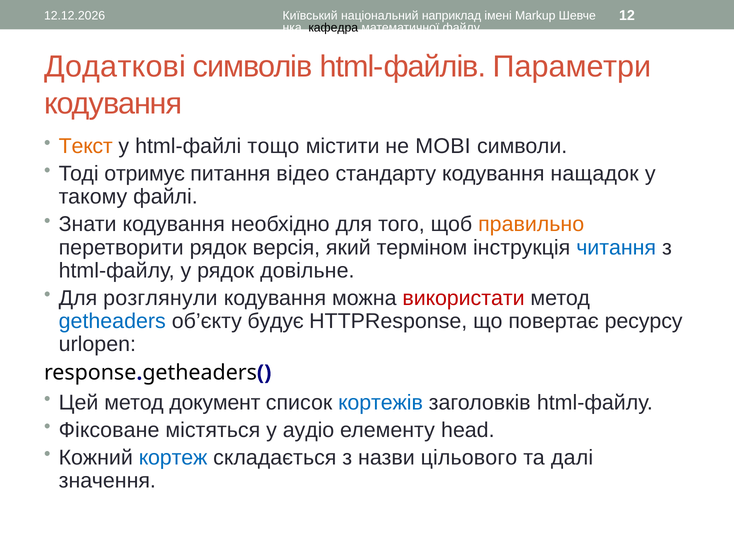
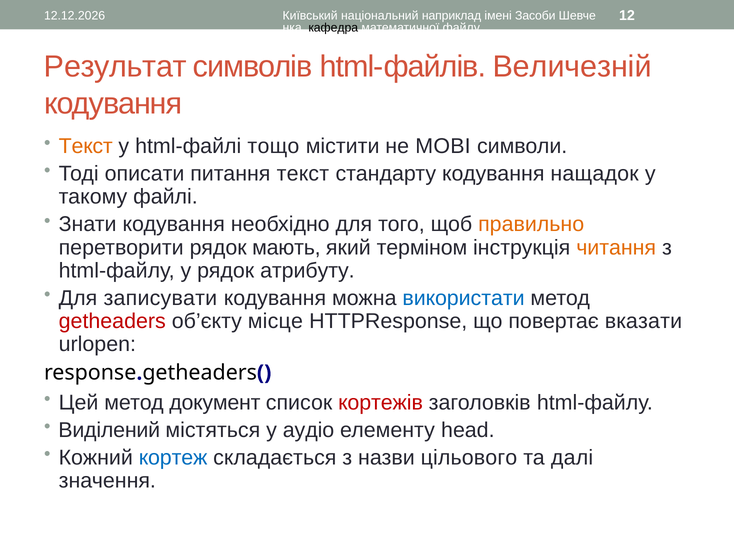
Markup: Markup -> Засоби
Додаткові: Додаткові -> Результат
Параметри: Параметри -> Величезній
отримує: отримує -> описати
питання відео: відео -> текст
версія: версія -> мають
читання colour: blue -> orange
довільне: довільне -> атрибуту
розглянули: розглянули -> записувати
використати colour: red -> blue
getheaders at (112, 321) colour: blue -> red
будує: будує -> місце
ресурсу: ресурсу -> вказати
кортежів colour: blue -> red
Фіксоване: Фіксоване -> Виділений
